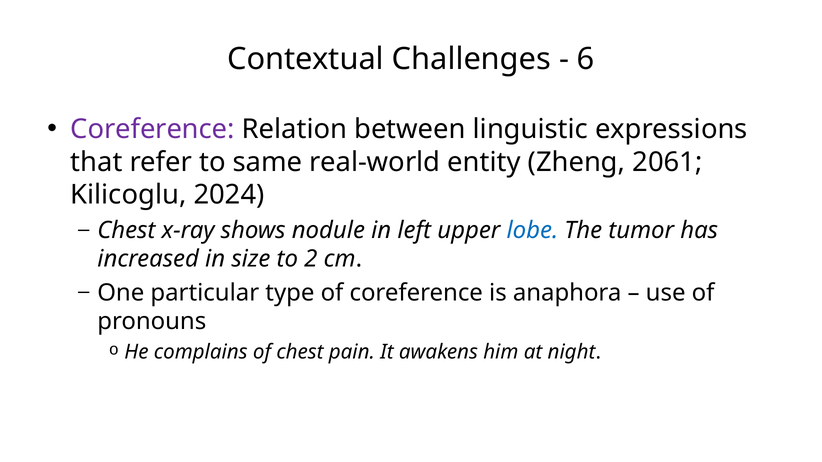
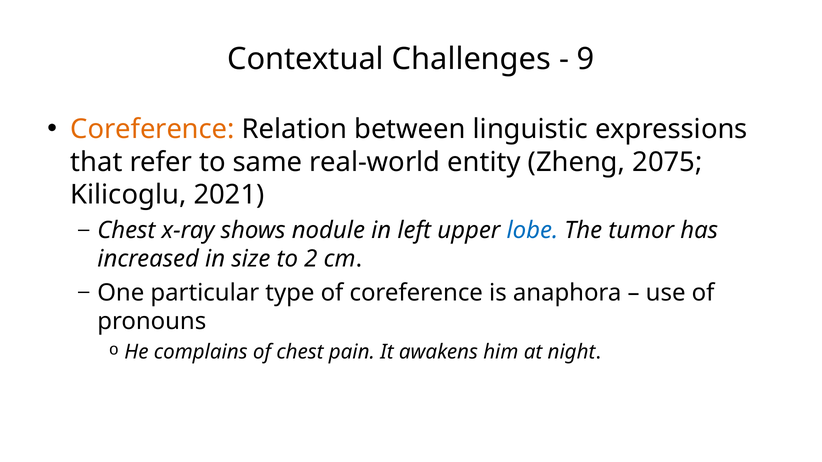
6: 6 -> 9
Coreference at (153, 129) colour: purple -> orange
2061: 2061 -> 2075
2024: 2024 -> 2021
